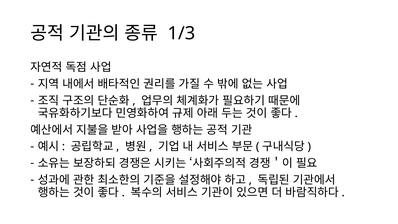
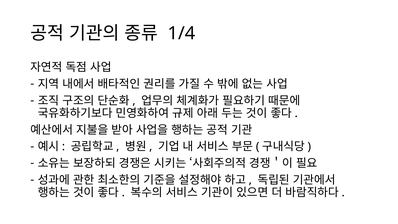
1/3: 1/3 -> 1/4
